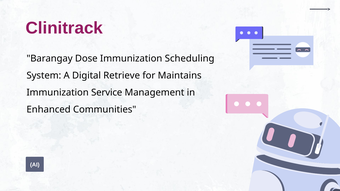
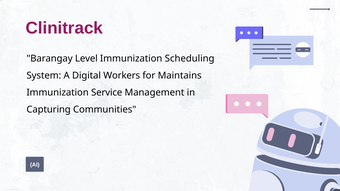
Dose: Dose -> Level
Retrieve: Retrieve -> Workers
Enhanced: Enhanced -> Capturing
